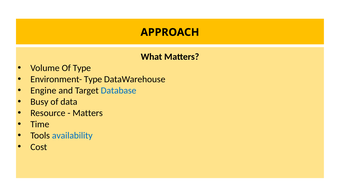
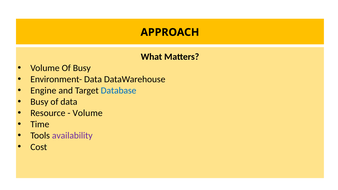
Of Type: Type -> Busy
Environment- Type: Type -> Data
Matters at (88, 113): Matters -> Volume
availability colour: blue -> purple
